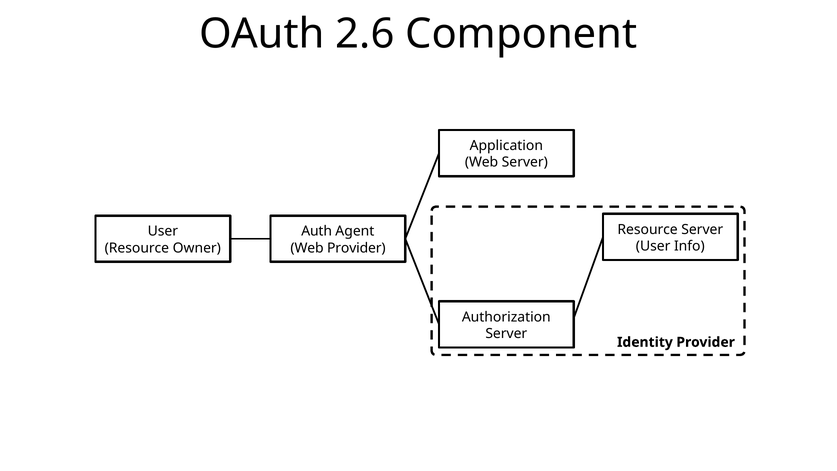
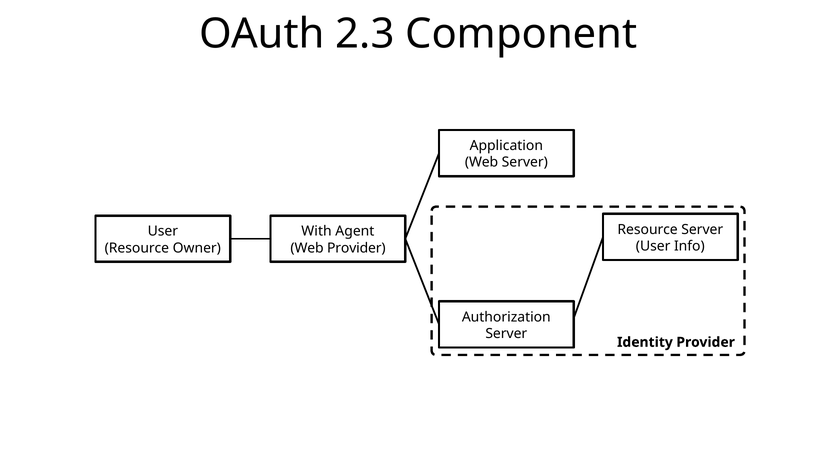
2.6: 2.6 -> 2.3
Auth: Auth -> With
